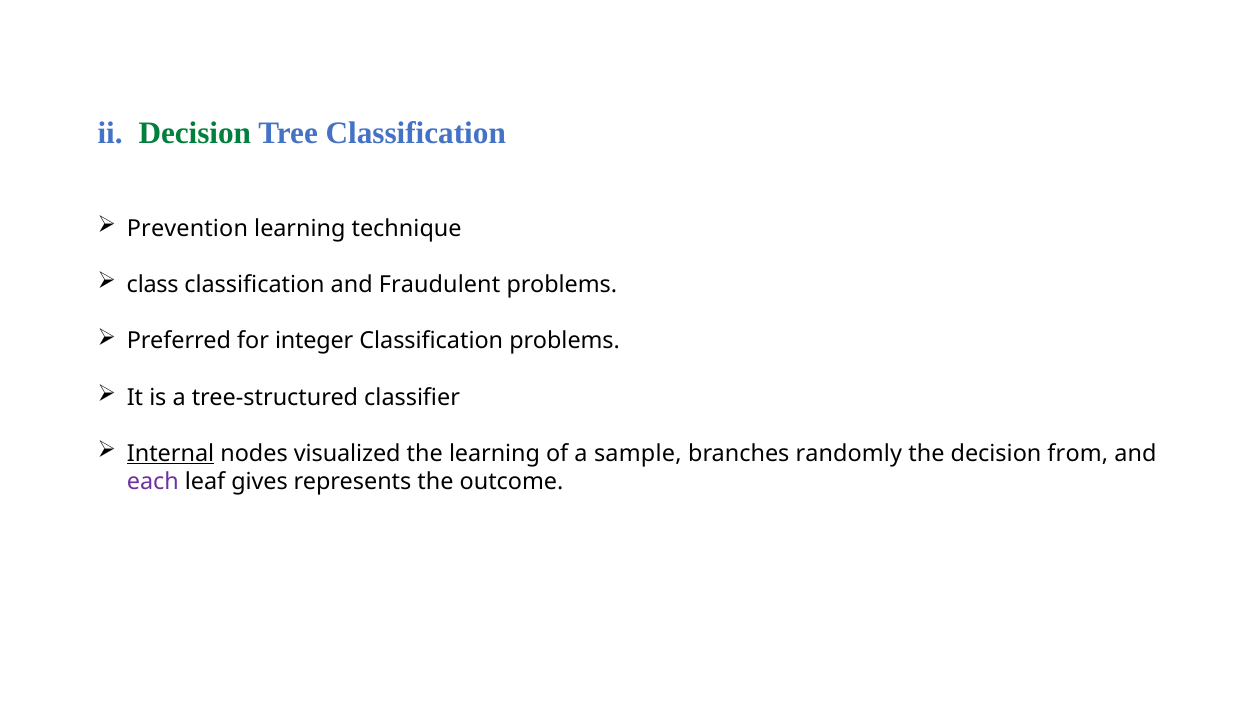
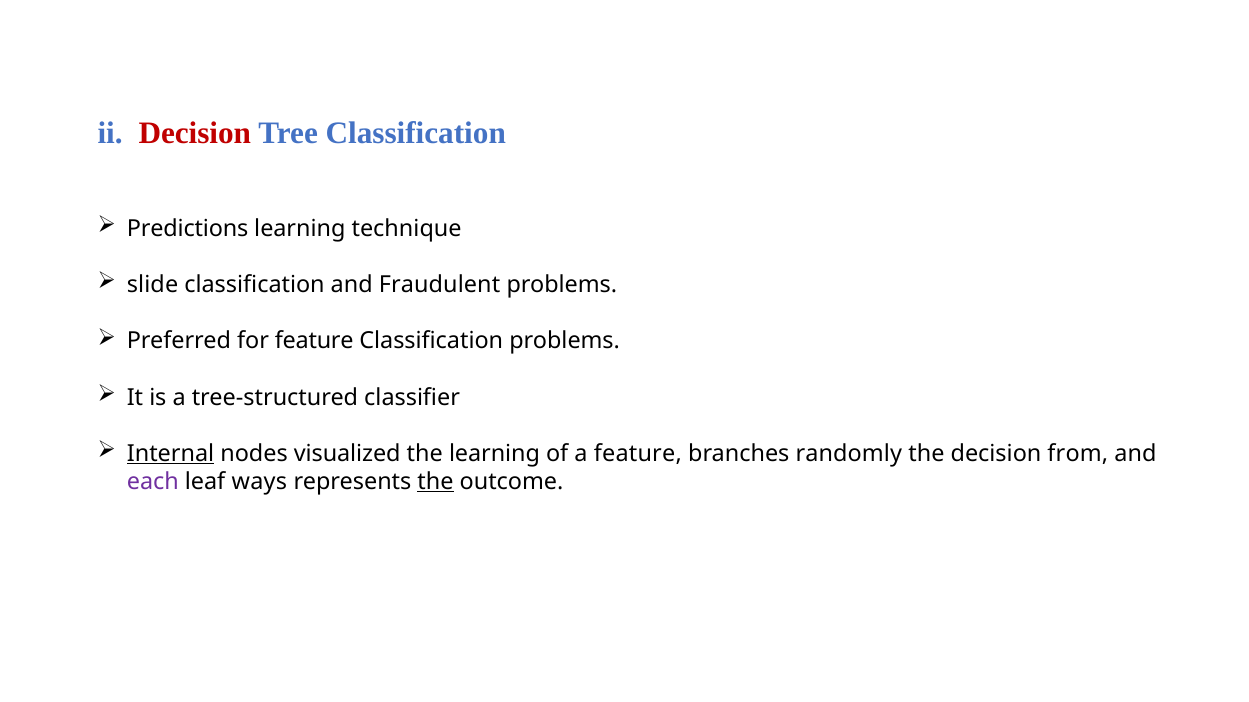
Decision at (195, 133) colour: green -> red
Prevention: Prevention -> Predictions
class: class -> slide
for integer: integer -> feature
a sample: sample -> feature
gives: gives -> ways
the at (436, 482) underline: none -> present
